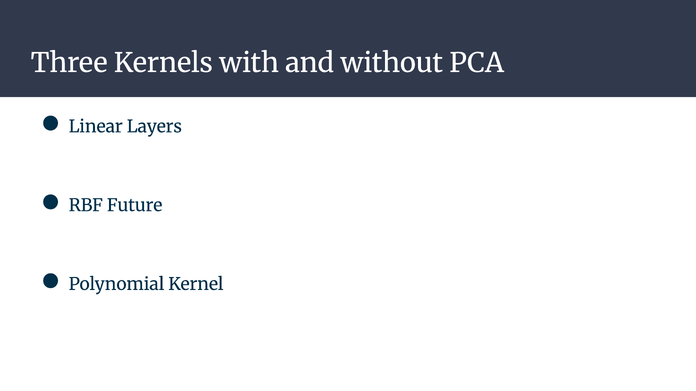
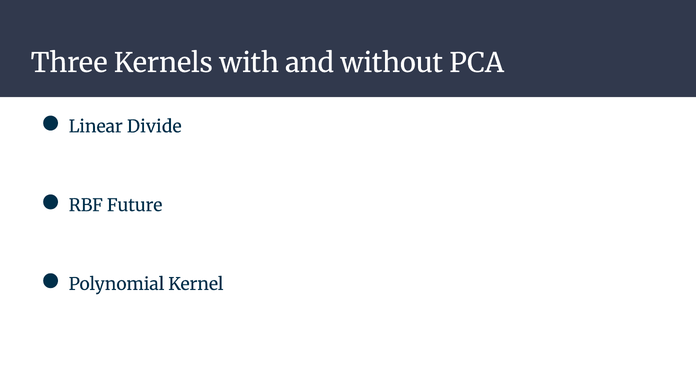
Layers: Layers -> Divide
